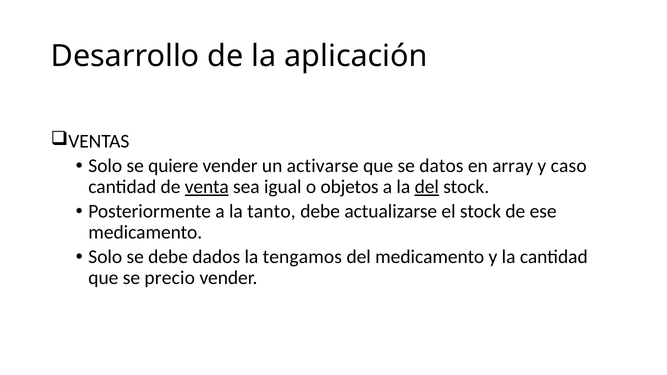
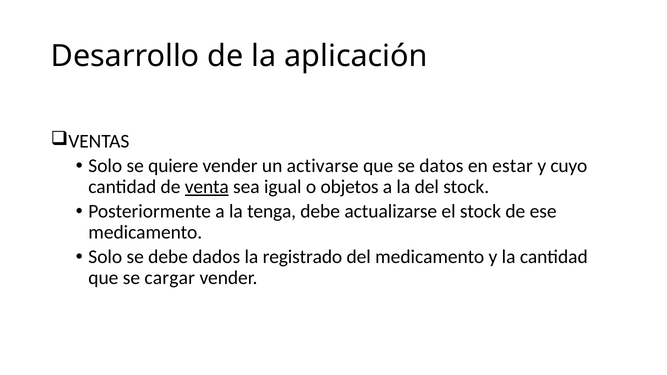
array: array -> estar
caso: caso -> cuyo
del at (427, 187) underline: present -> none
tanto: tanto -> tenga
tengamos: tengamos -> registrado
precio: precio -> cargar
